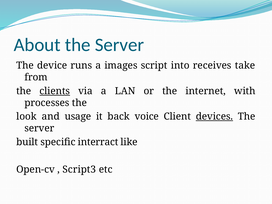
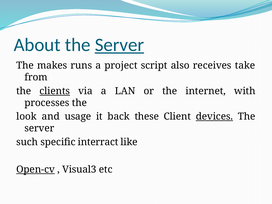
Server at (119, 45) underline: none -> present
device: device -> makes
images: images -> project
into: into -> also
voice: voice -> these
built: built -> such
Open-cv underline: none -> present
Script3: Script3 -> Visual3
